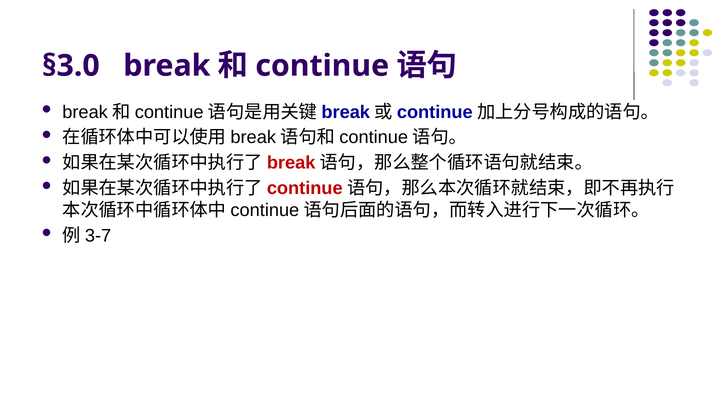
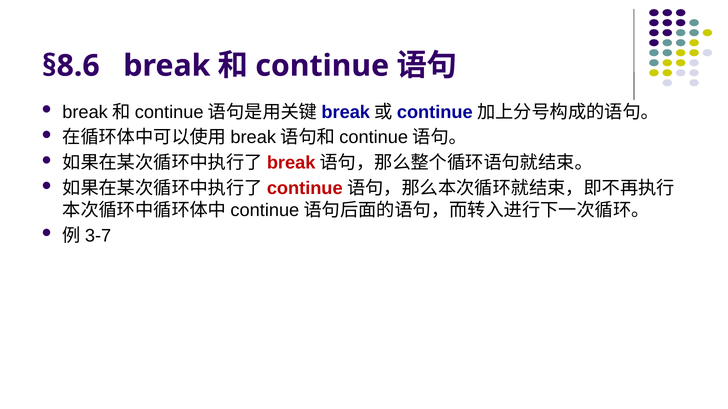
§3.0: §3.0 -> §8.6
